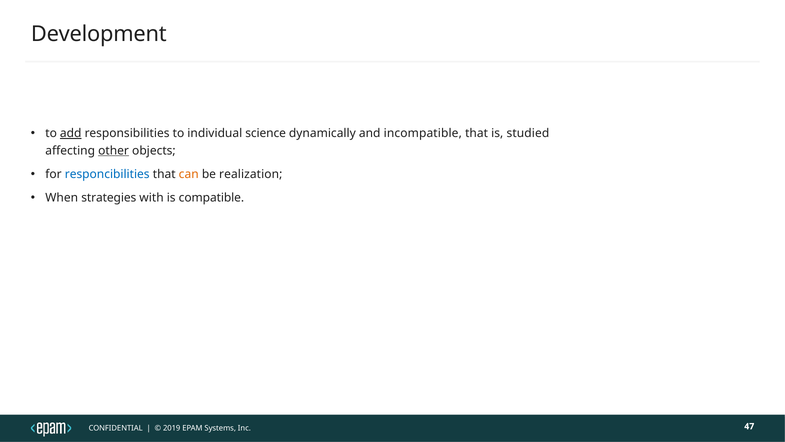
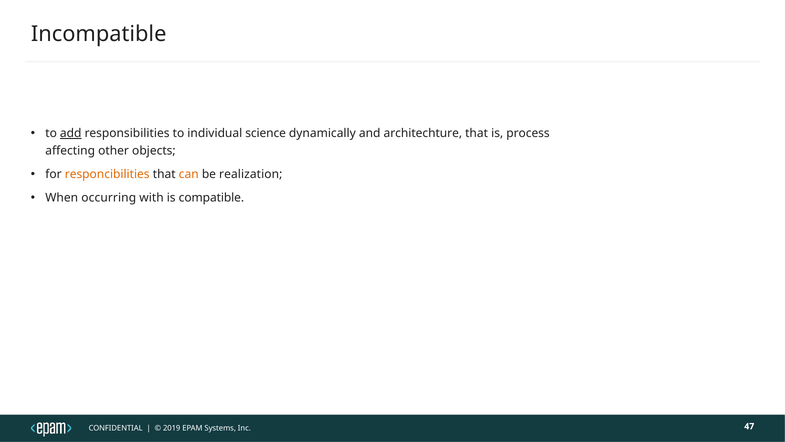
Development: Development -> Incompatible
incompatible: incompatible -> architechture
studied: studied -> process
other underline: present -> none
responcibilities colour: blue -> orange
strategies: strategies -> occurring
